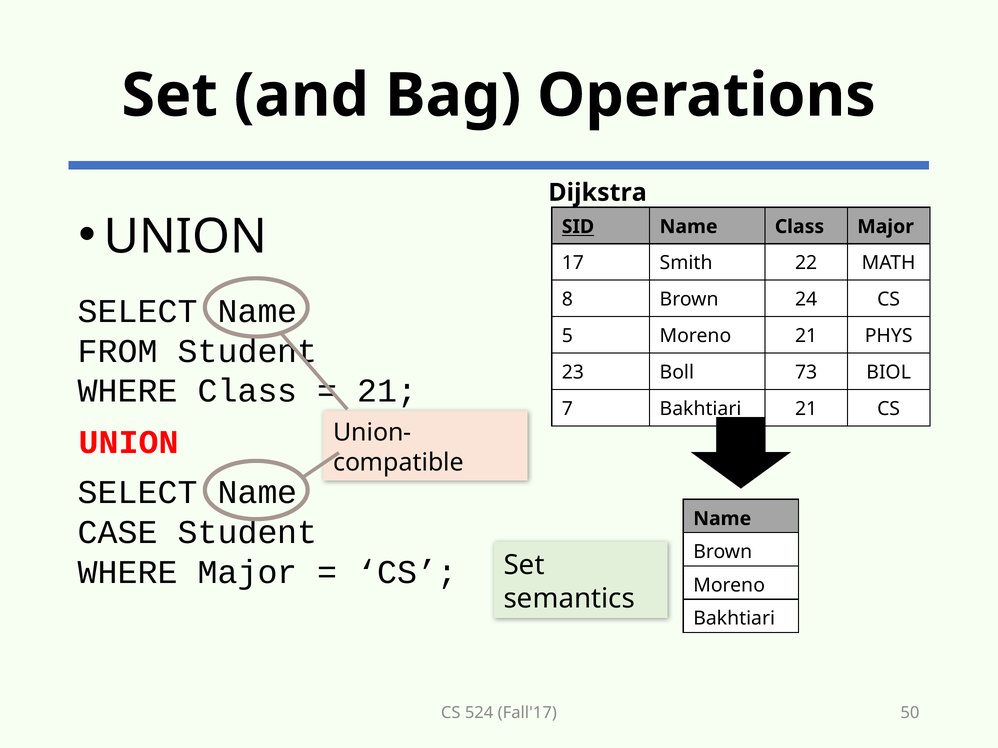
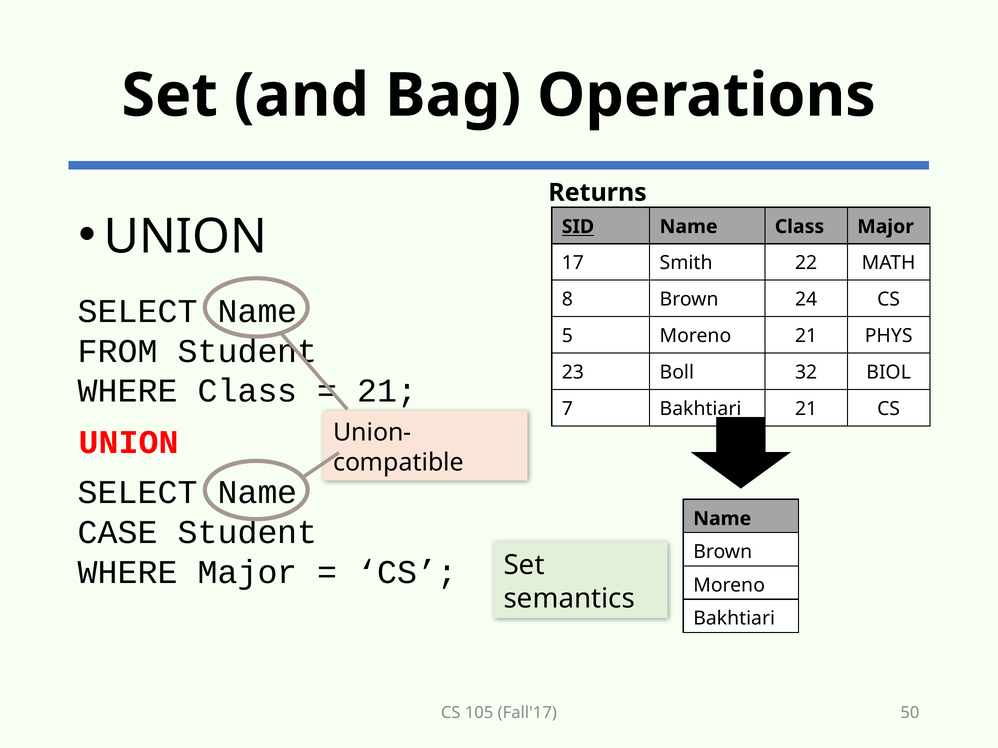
Dijkstra: Dijkstra -> Returns
73: 73 -> 32
524: 524 -> 105
